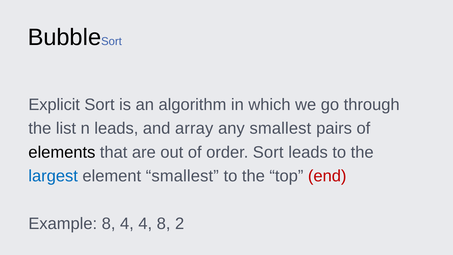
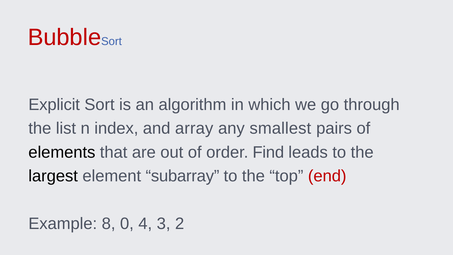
Bubble colour: black -> red
n leads: leads -> index
order Sort: Sort -> Find
largest colour: blue -> black
element smallest: smallest -> subarray
8 4: 4 -> 0
4 8: 8 -> 3
